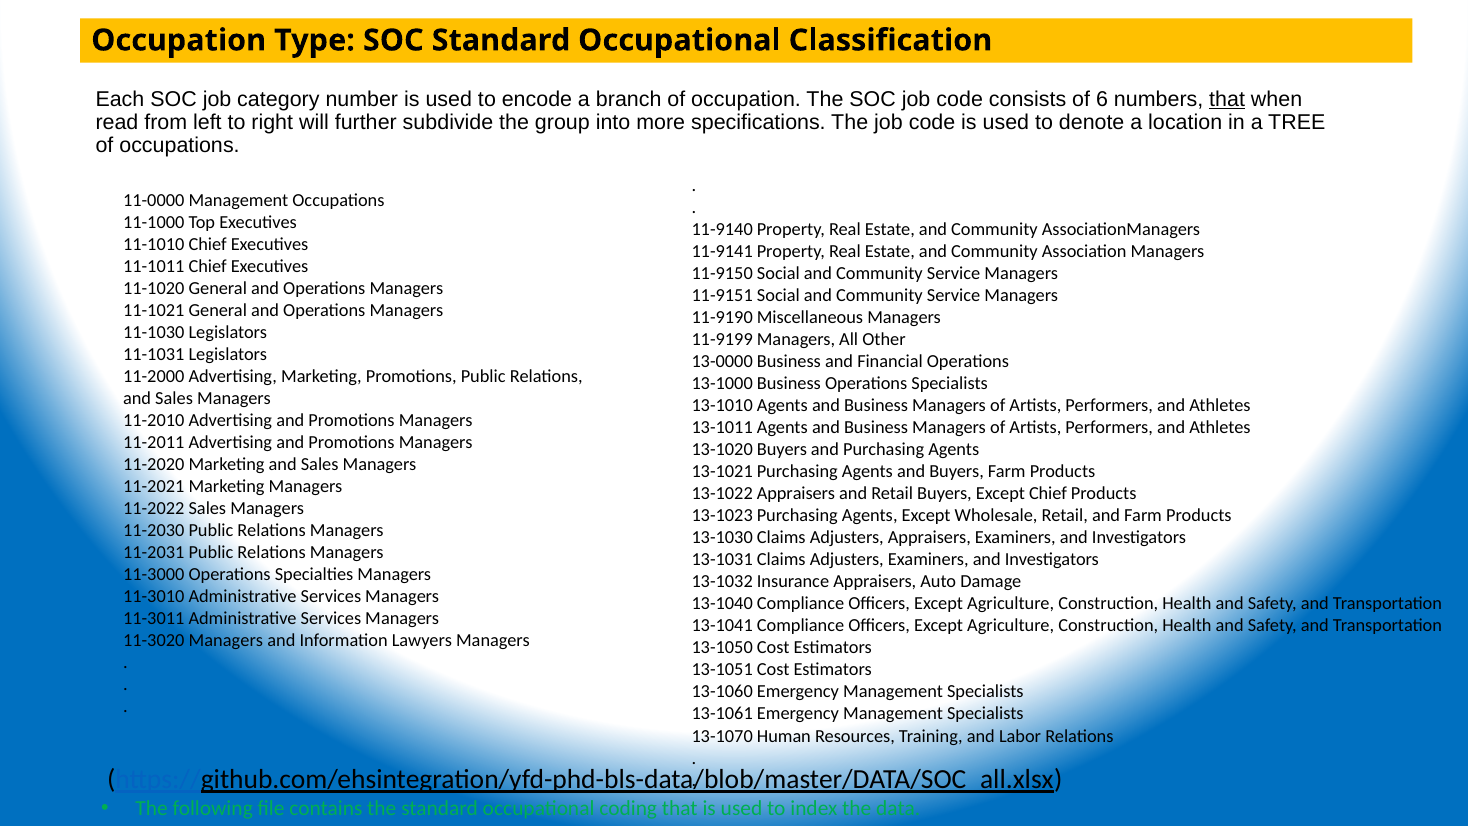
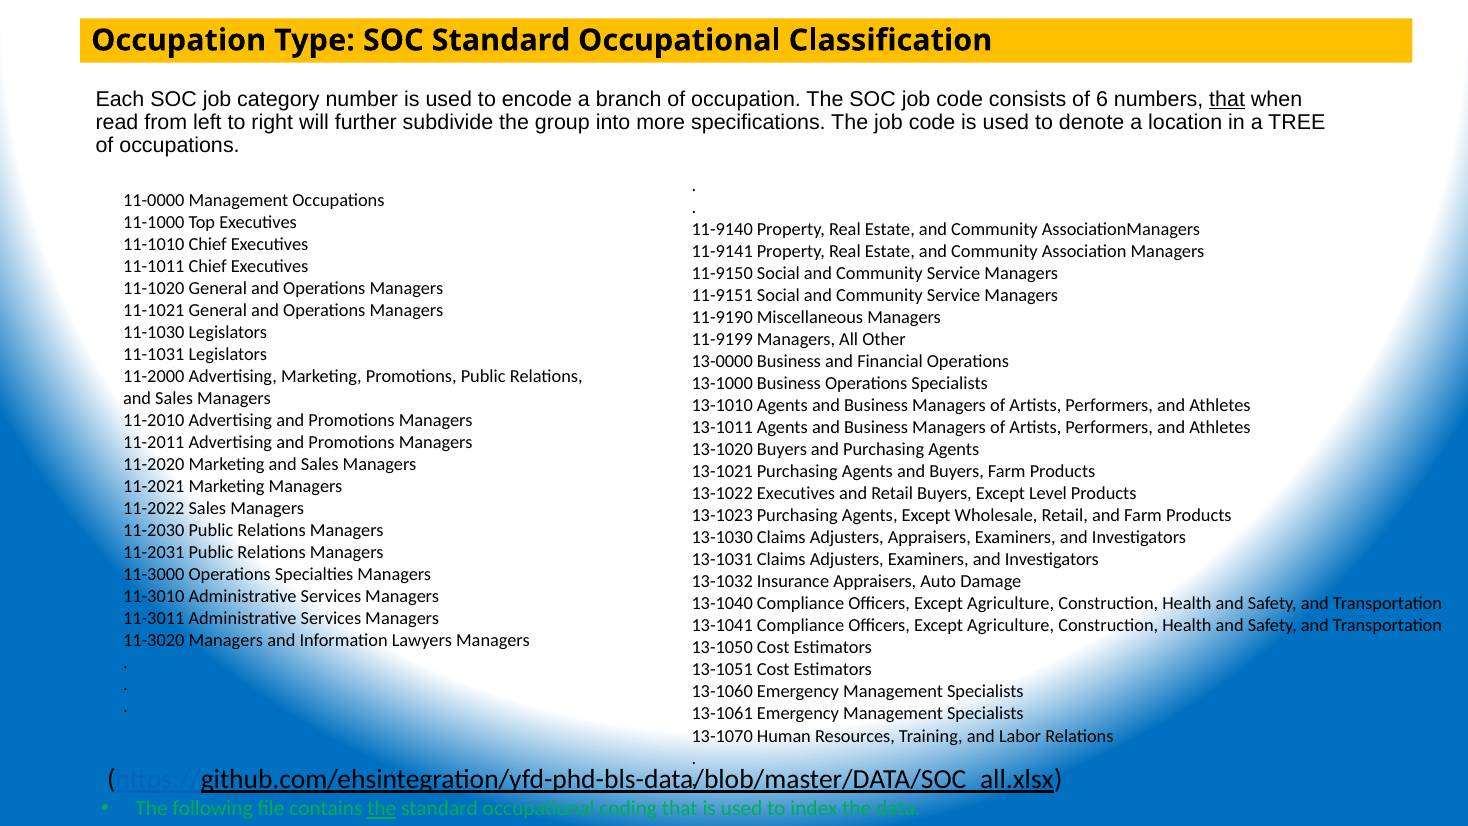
13-1022 Appraisers: Appraisers -> Executives
Except Chief: Chief -> Level
the at (382, 809) underline: none -> present
